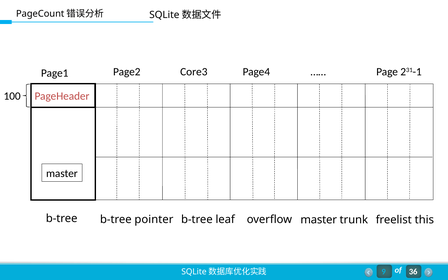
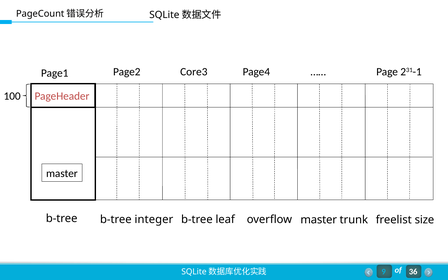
pointer: pointer -> integer
this: this -> size
